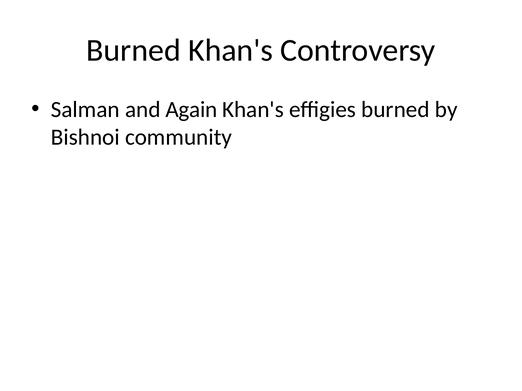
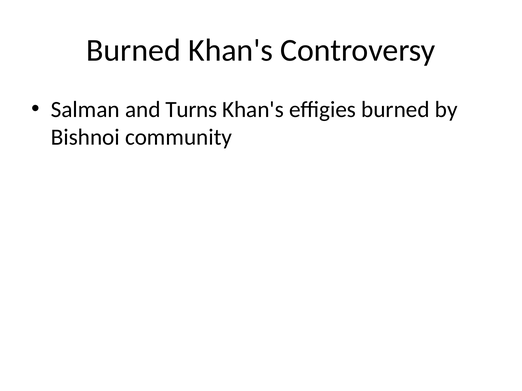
Again: Again -> Turns
